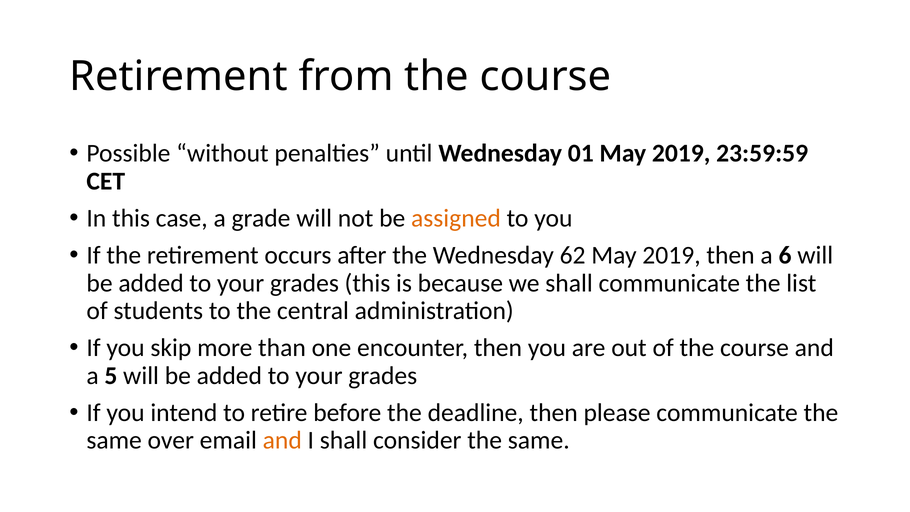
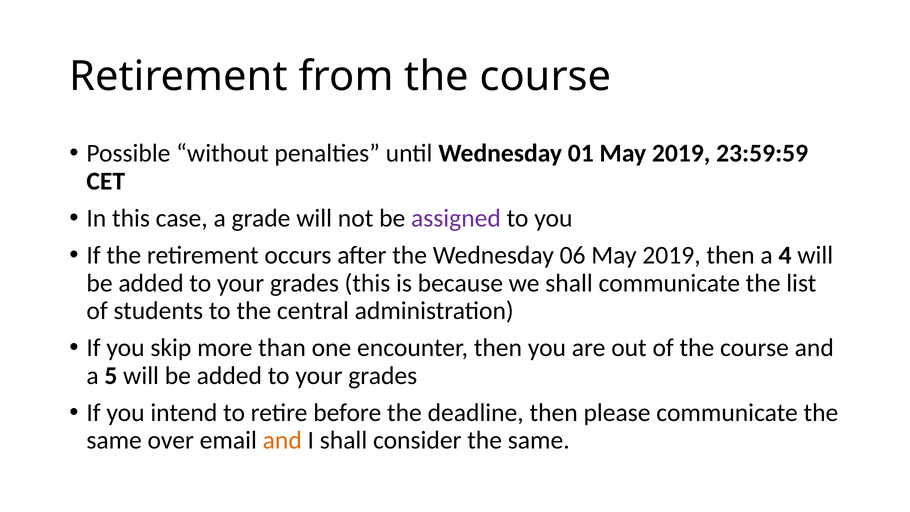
assigned colour: orange -> purple
62: 62 -> 06
6: 6 -> 4
